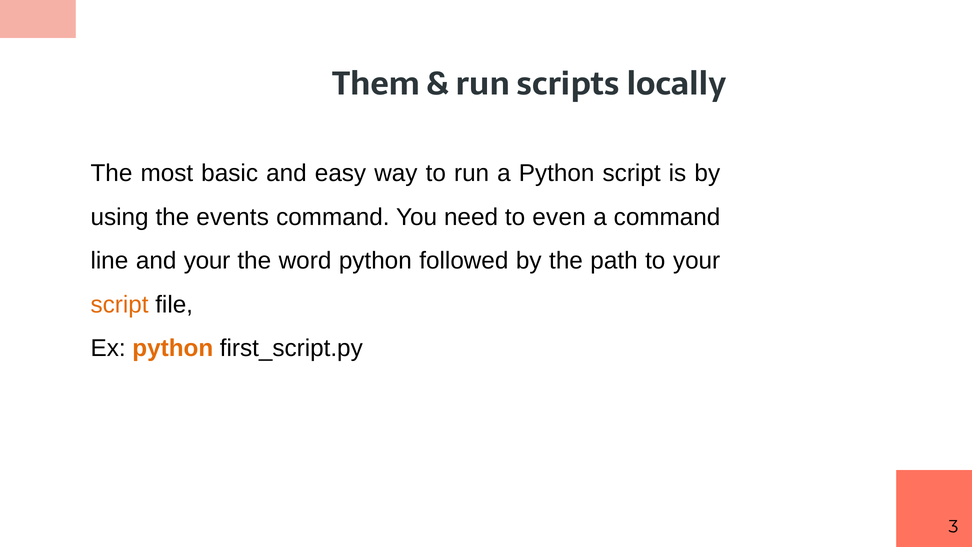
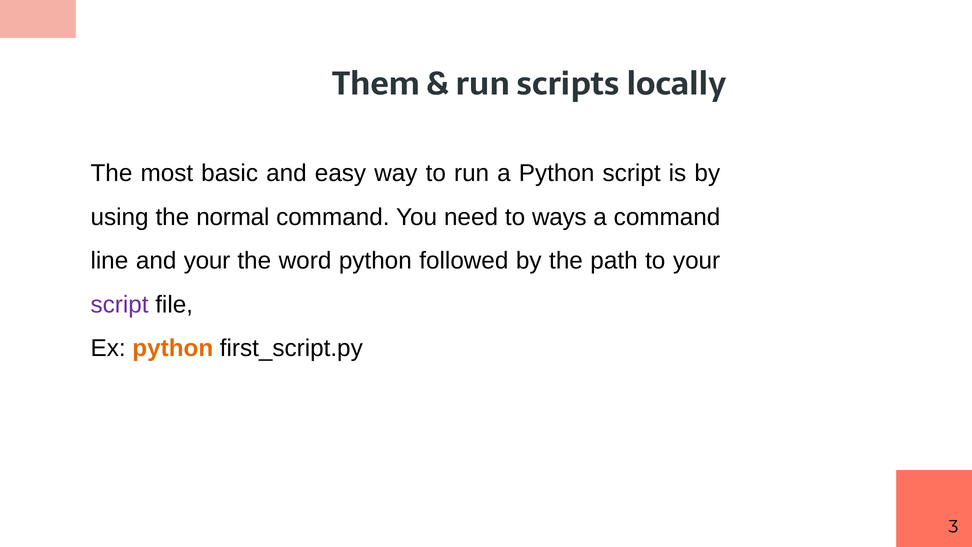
events: events -> normal
even: even -> ways
script at (120, 304) colour: orange -> purple
